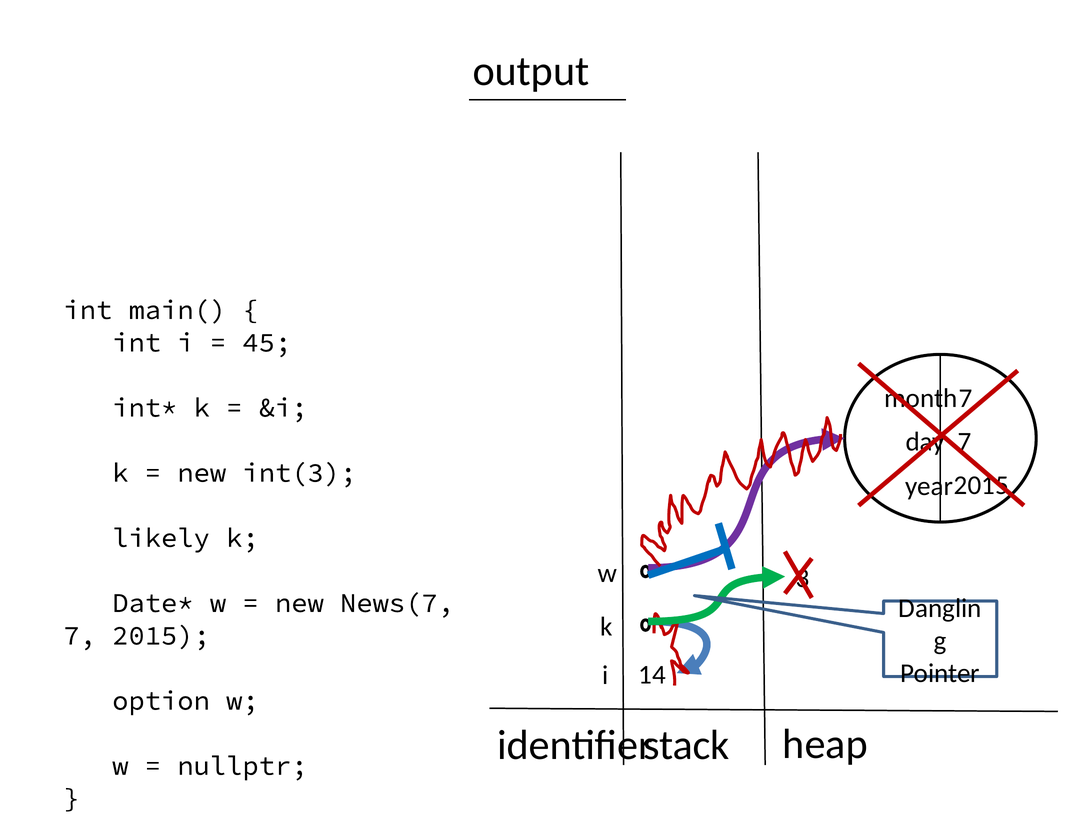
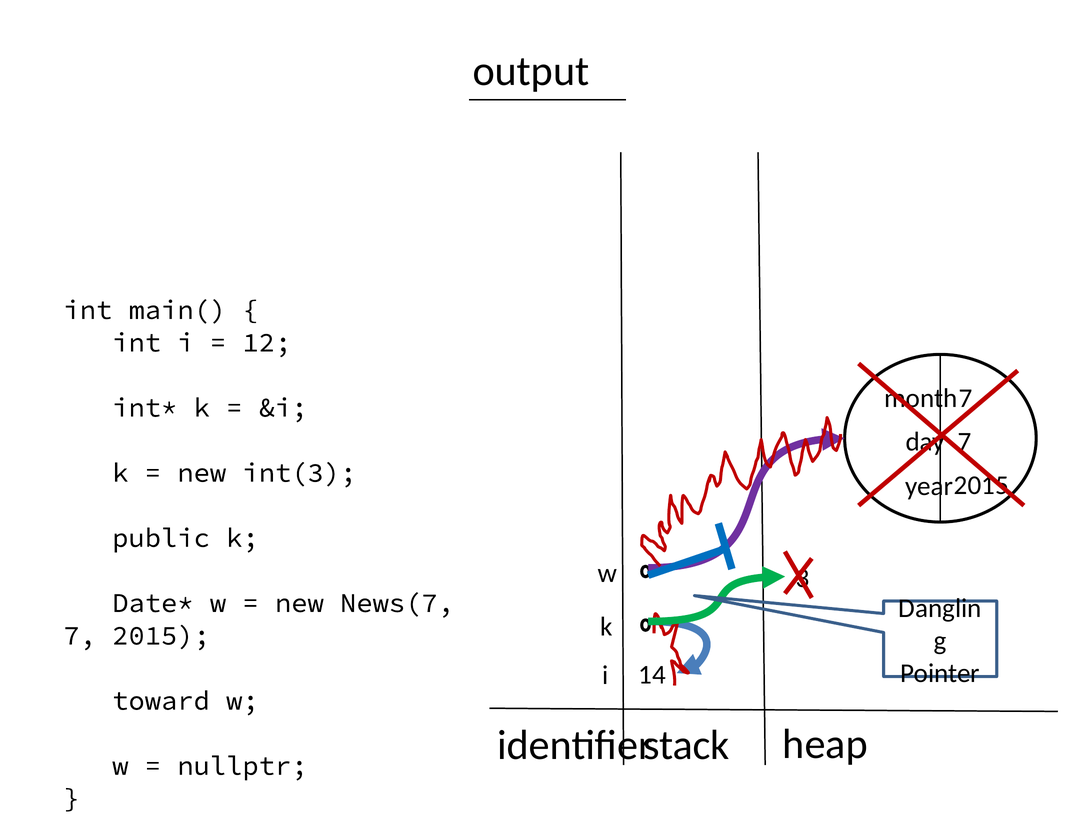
45: 45 -> 12
likely: likely -> public
option: option -> toward
